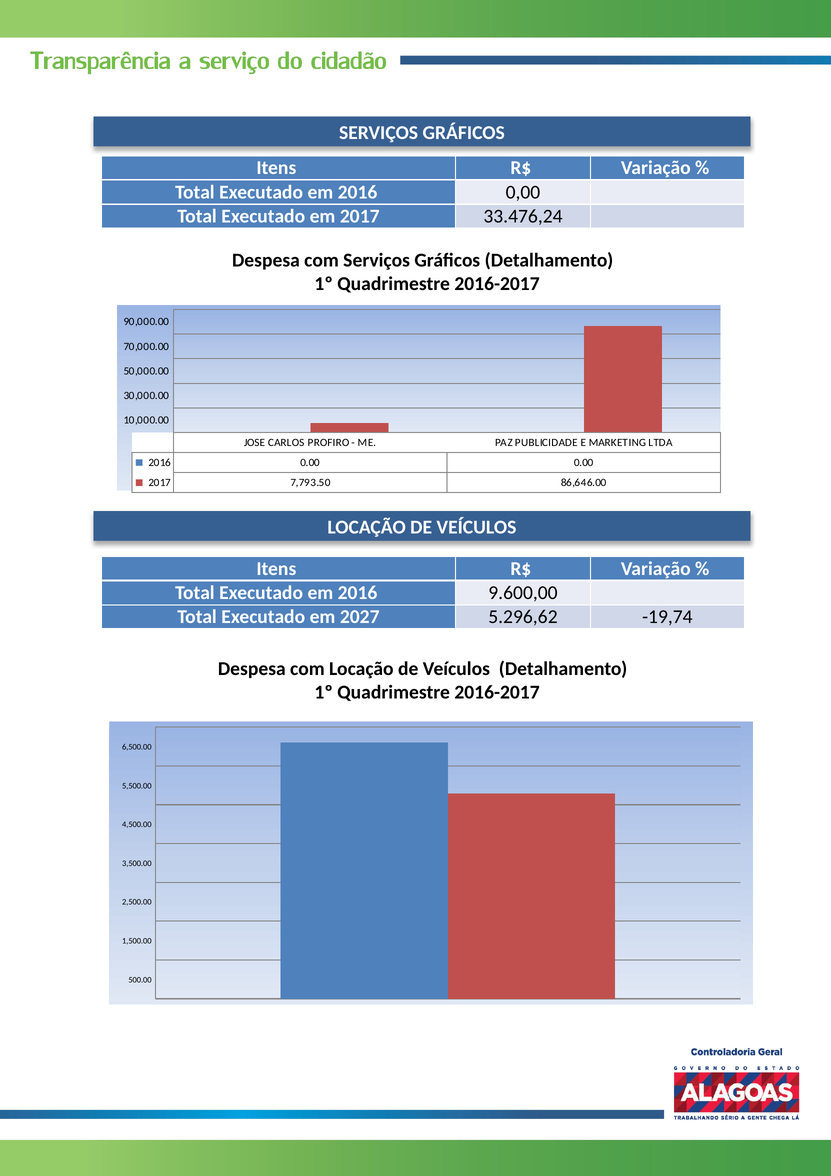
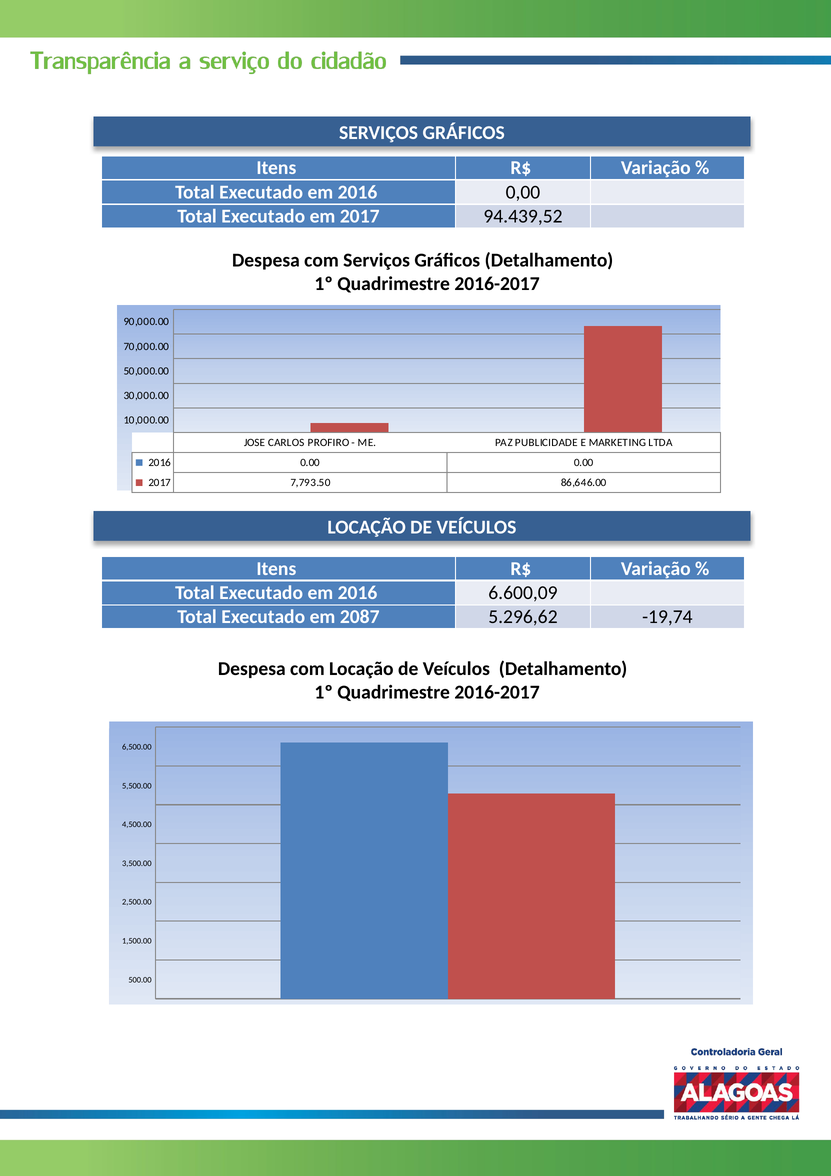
33.476,24: 33.476,24 -> 94.439,52
9.600,00: 9.600,00 -> 6.600,09
2027: 2027 -> 2087
